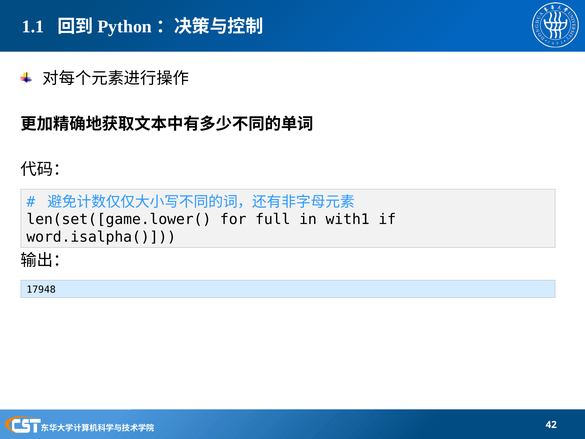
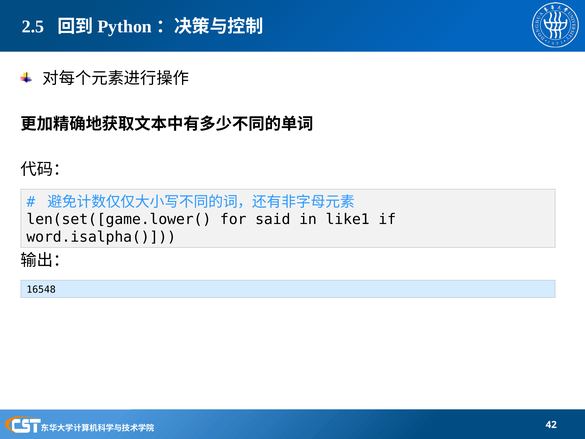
1.1: 1.1 -> 2.5
full: full -> said
with1: with1 -> like1
17948: 17948 -> 16548
